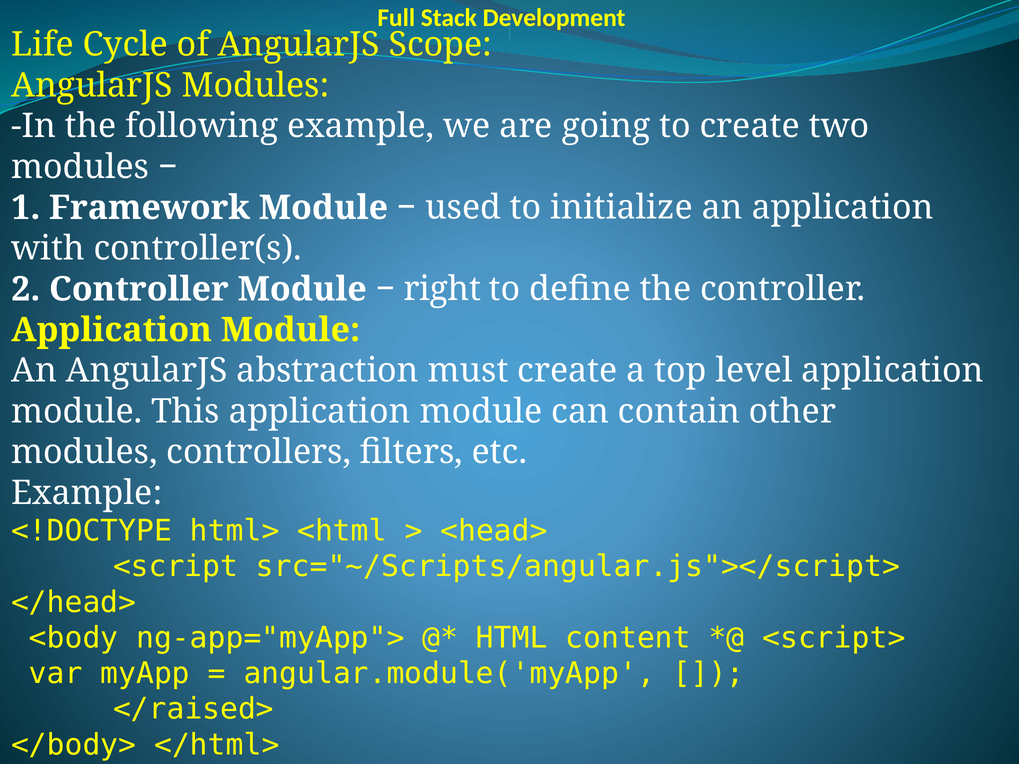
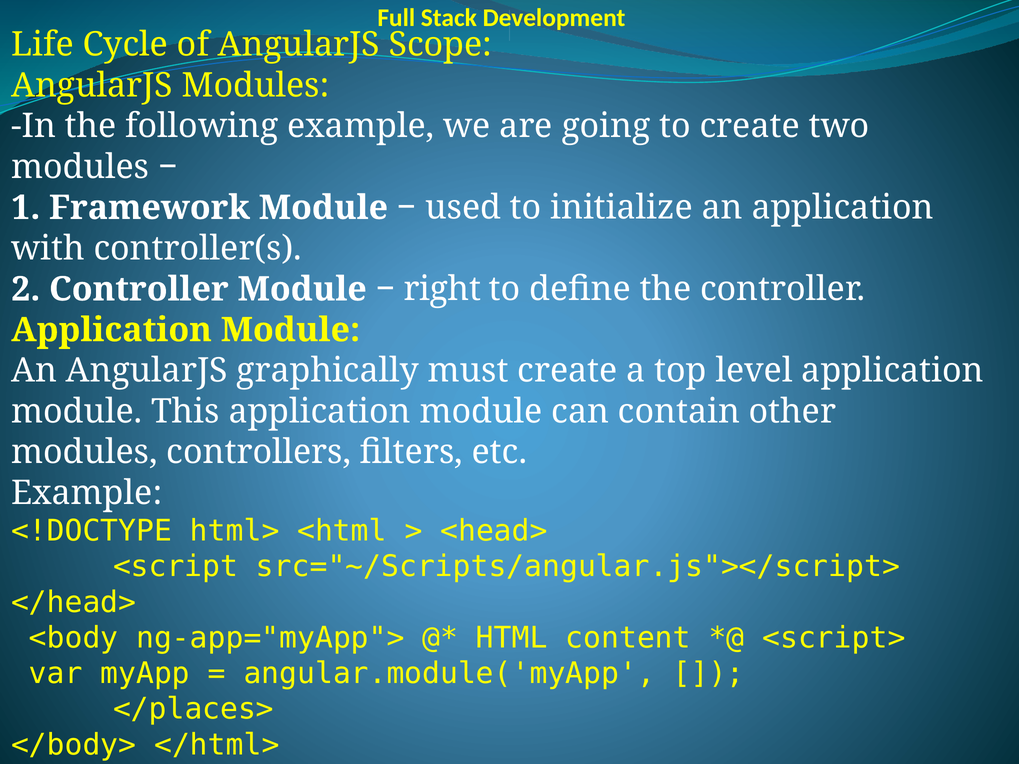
abstraction: abstraction -> graphically
</raised>: </raised> -> </places>
